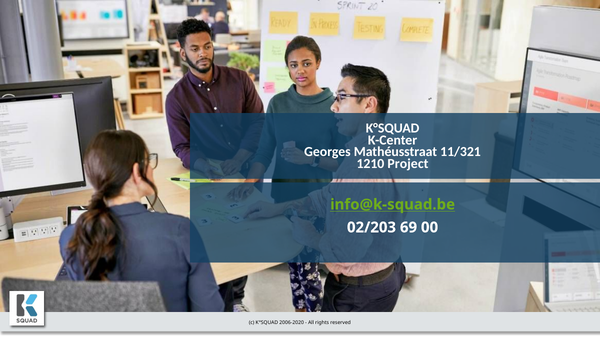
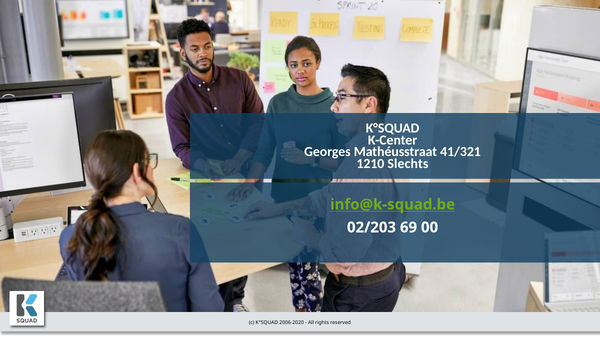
11/321: 11/321 -> 41/321
Project: Project -> Slechts
